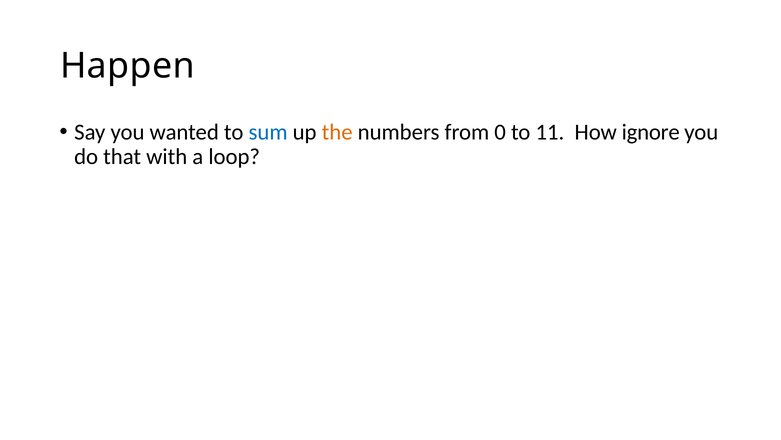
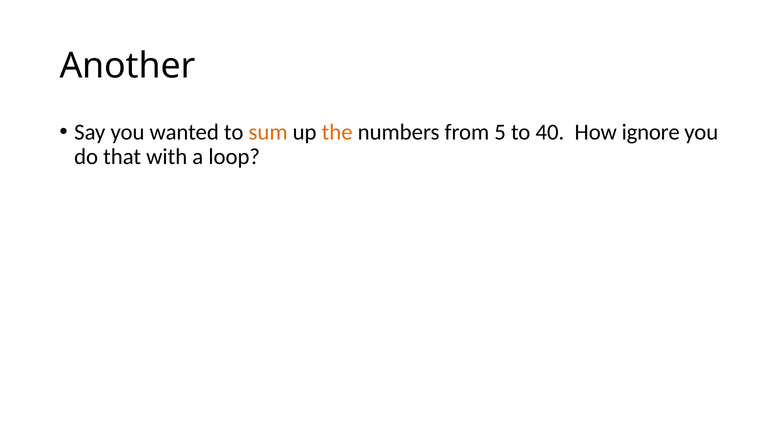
Happen: Happen -> Another
sum colour: blue -> orange
0: 0 -> 5
11: 11 -> 40
